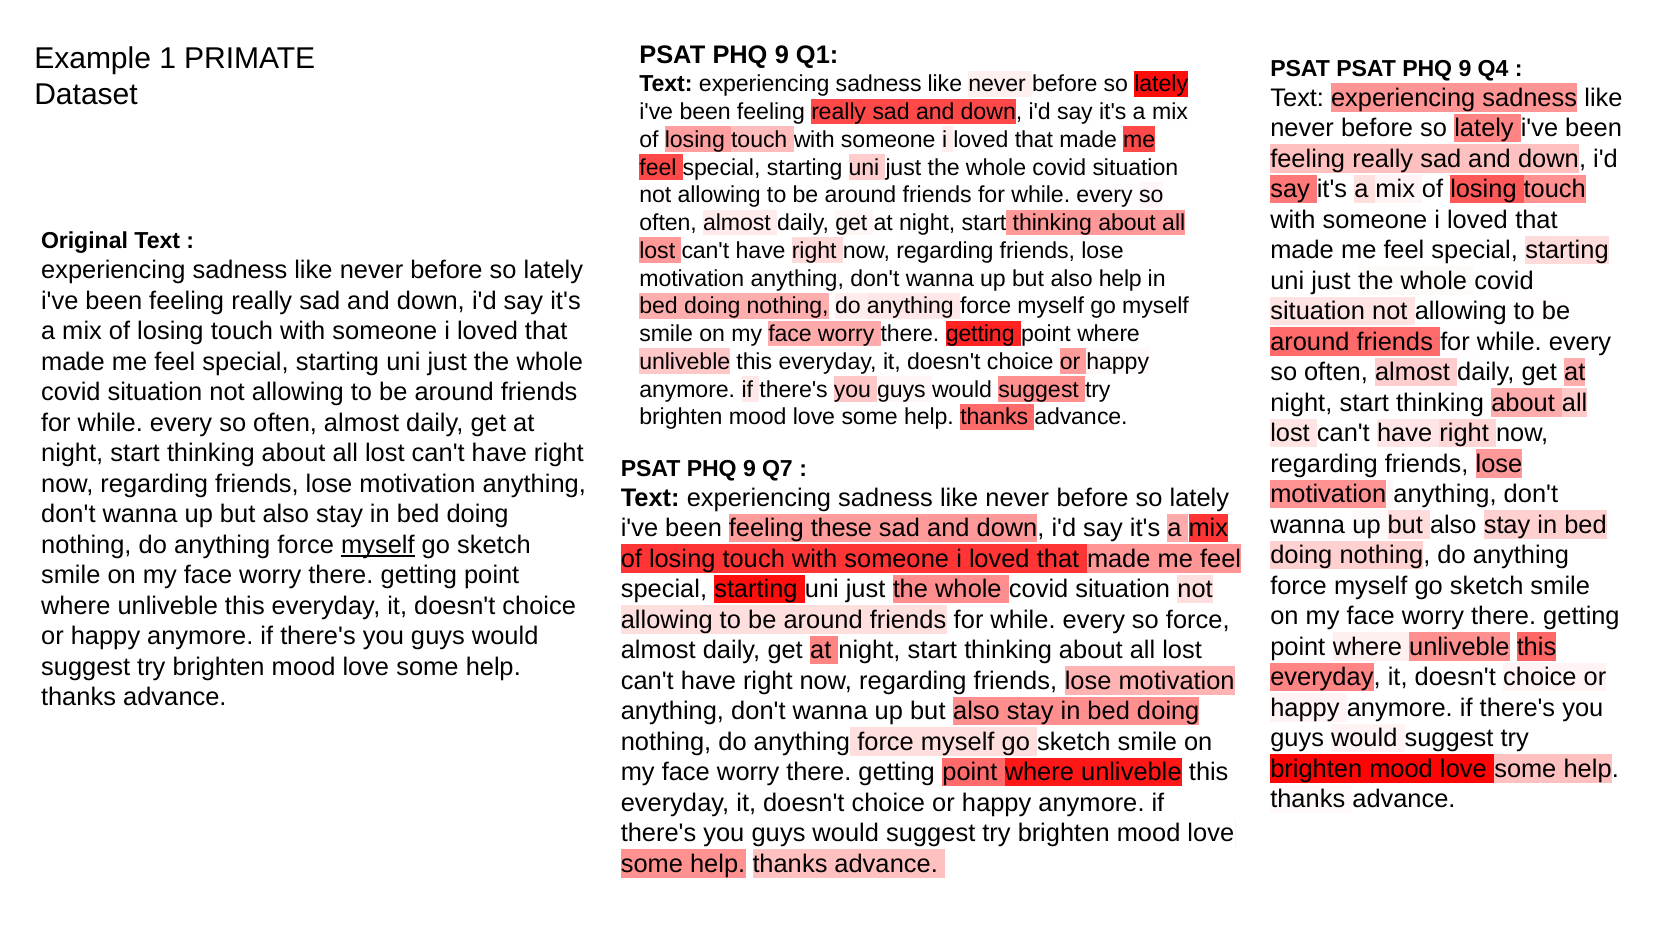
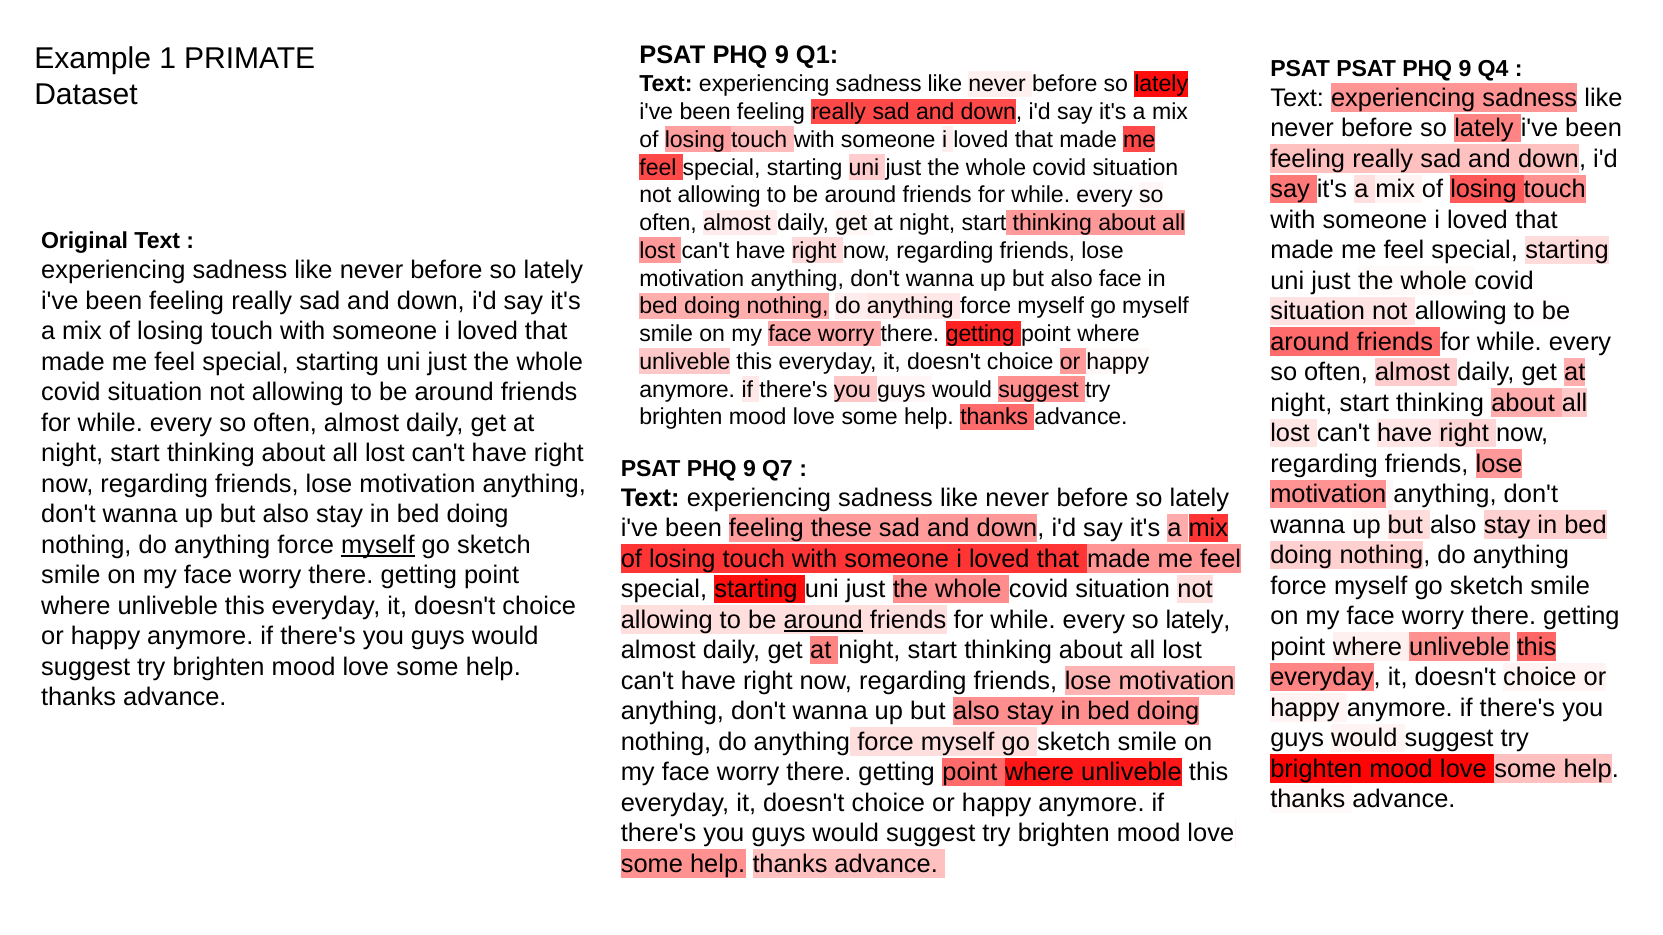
also help: help -> face
around at (823, 620) underline: none -> present
every so force: force -> lately
